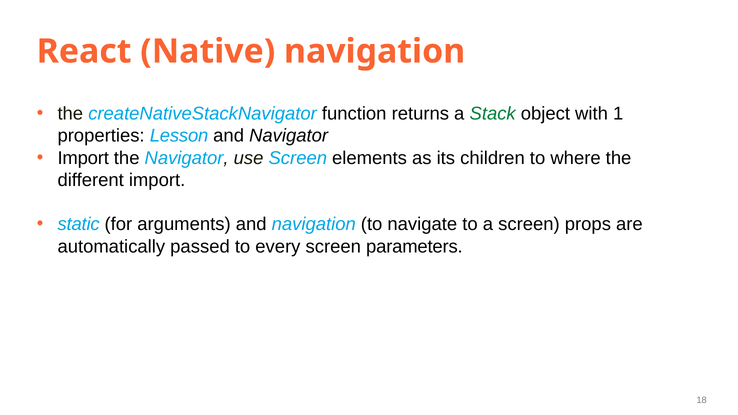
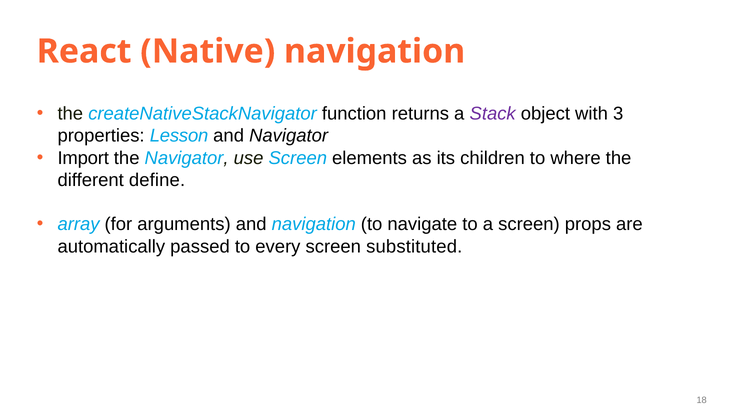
Stack colour: green -> purple
1: 1 -> 3
different import: import -> define
static: static -> array
parameters: parameters -> substituted
